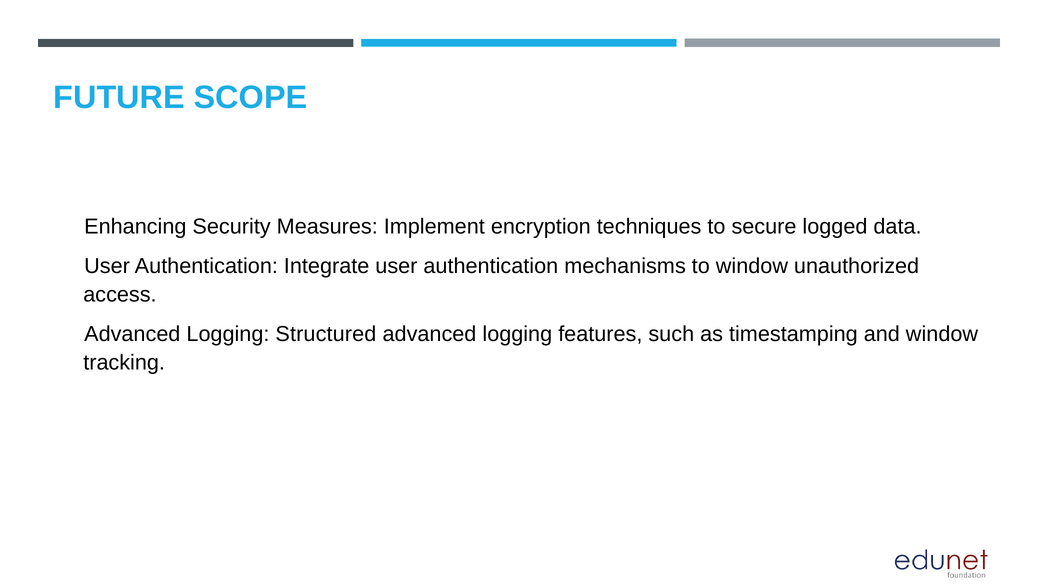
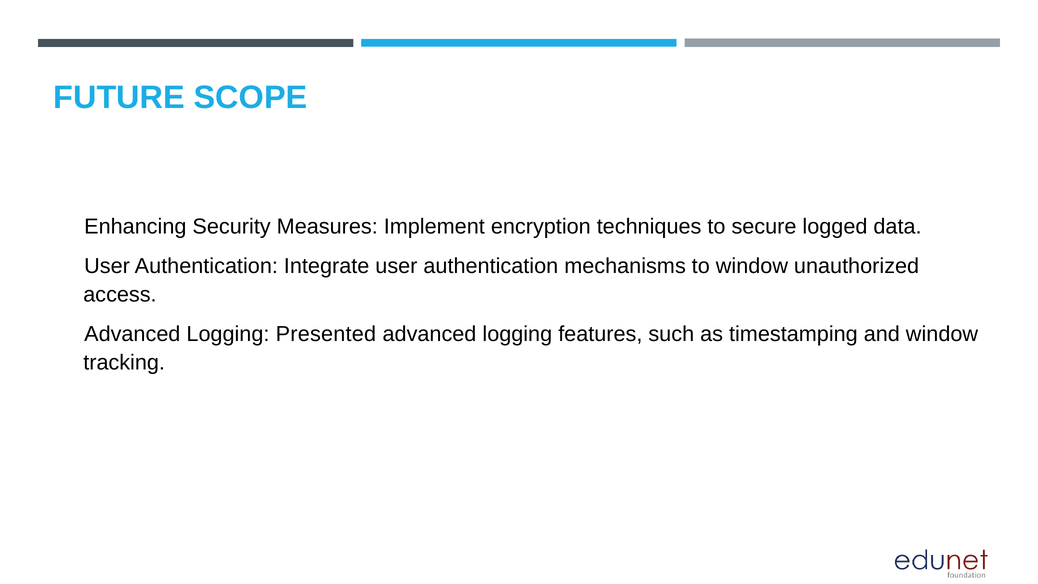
Structured: Structured -> Presented
